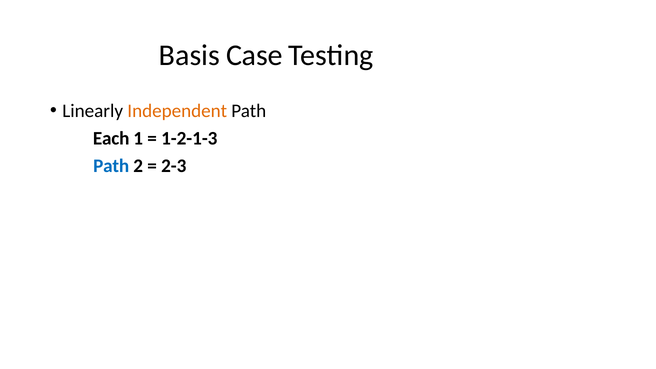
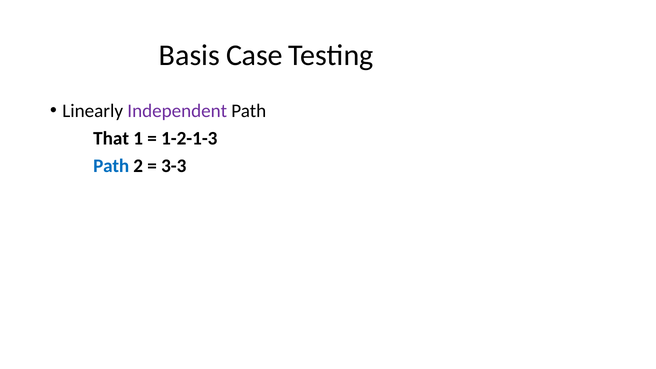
Independent colour: orange -> purple
Each: Each -> That
2-3: 2-3 -> 3-3
